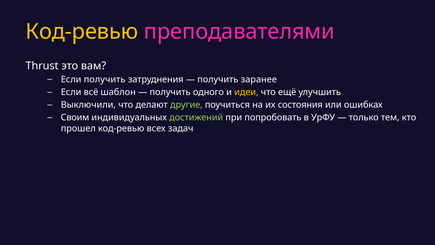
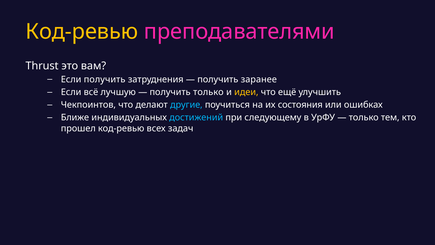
шаблон: шаблон -> лучшую
получить одного: одного -> только
Выключили: Выключили -> Чекпоинтов
другие colour: light green -> light blue
Своим: Своим -> Ближе
достижений colour: light green -> light blue
попробовать: попробовать -> следующему
